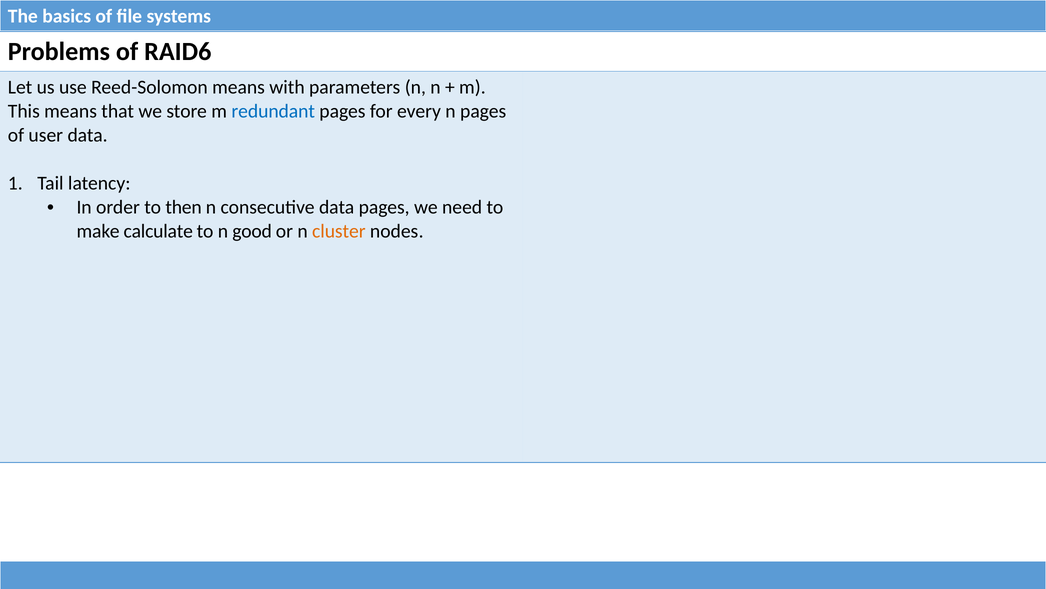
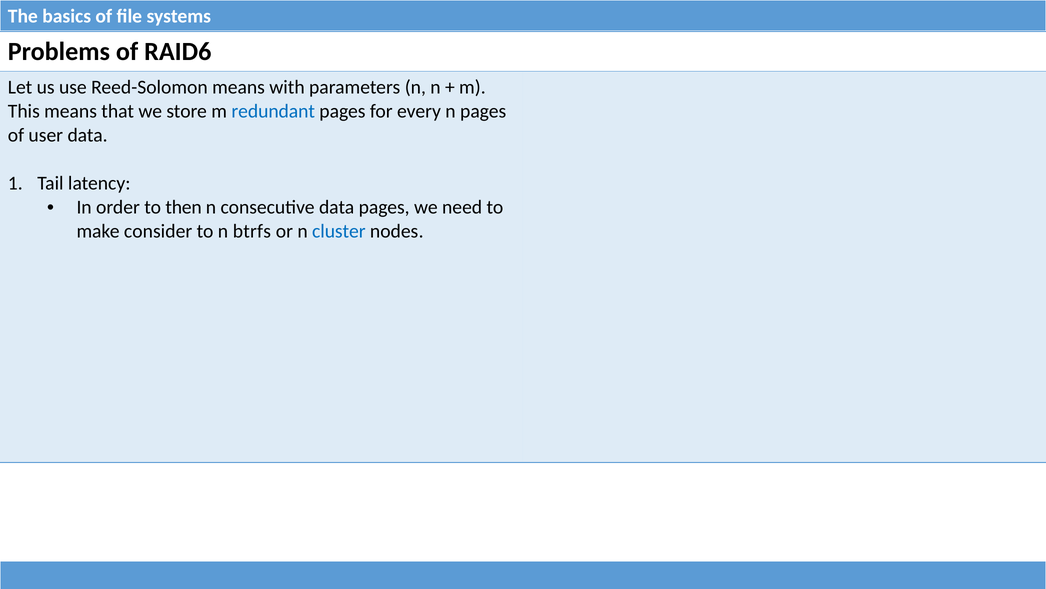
calculate: calculate -> consider
good: good -> btrfs
cluster colour: orange -> blue
